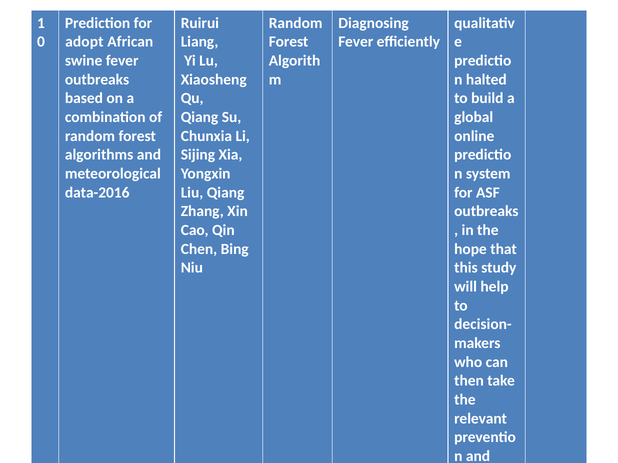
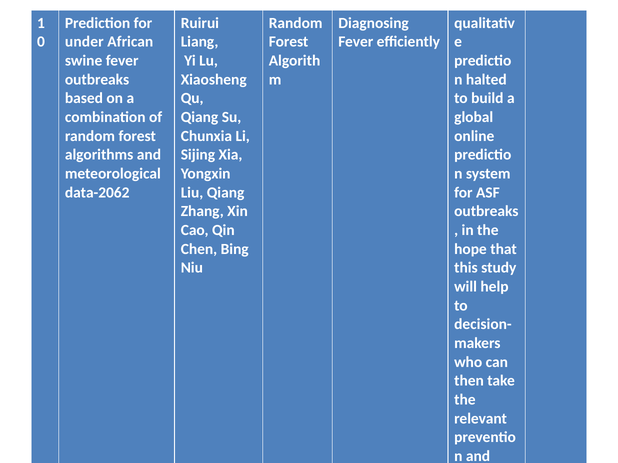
adopt: adopt -> under
data-2016: data-2016 -> data-2062
